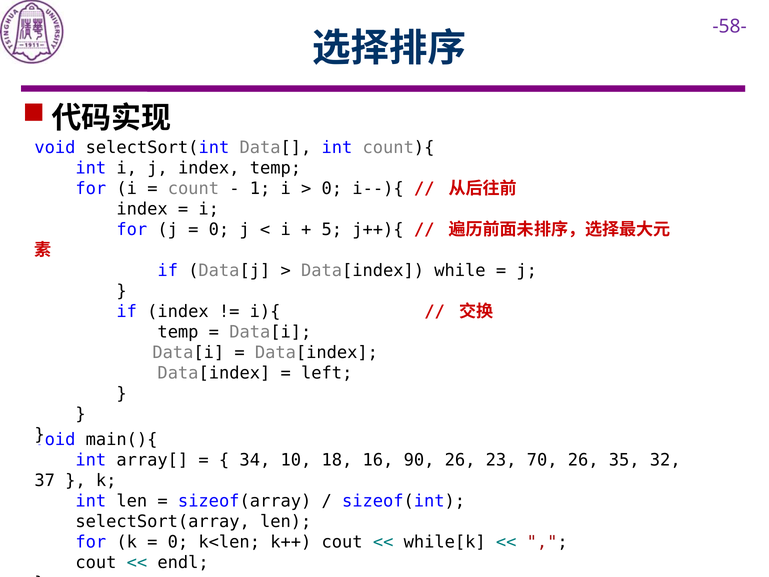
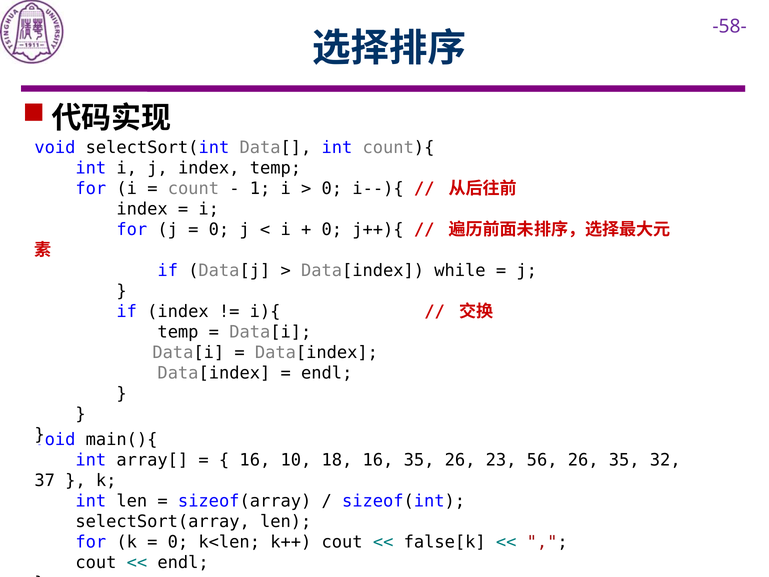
5 at (332, 230): 5 -> 0
left at (327, 373): left -> endl
34 at (255, 460): 34 -> 16
16 90: 90 -> 35
70: 70 -> 56
while[k: while[k -> false[k
